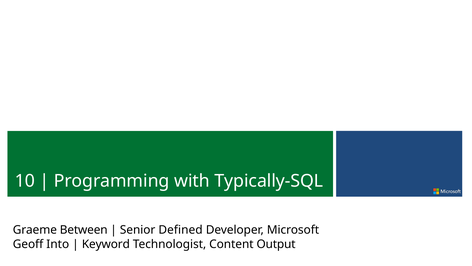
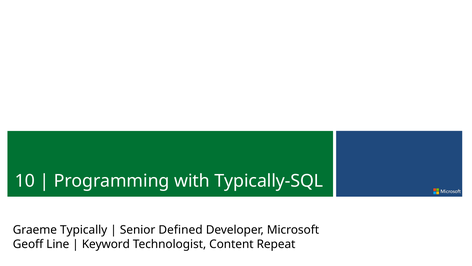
Between: Between -> Typically
Into: Into -> Line
Output: Output -> Repeat
